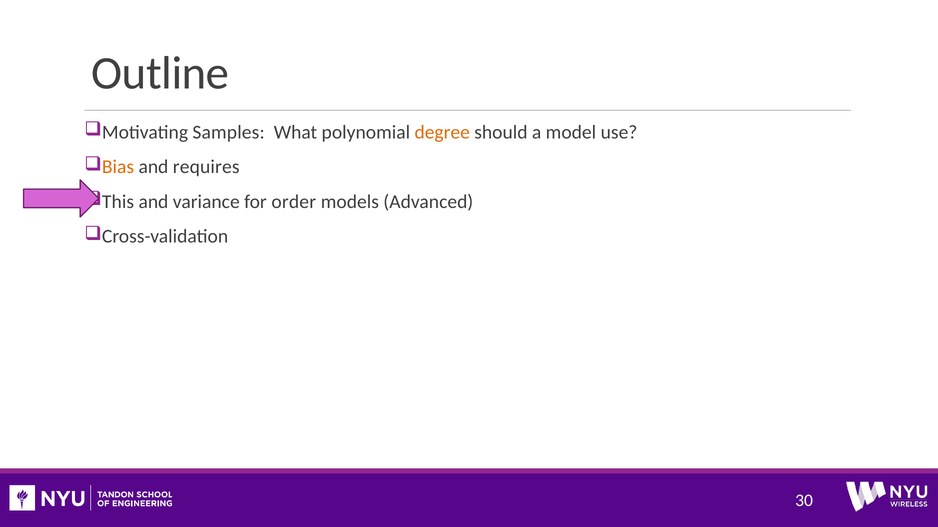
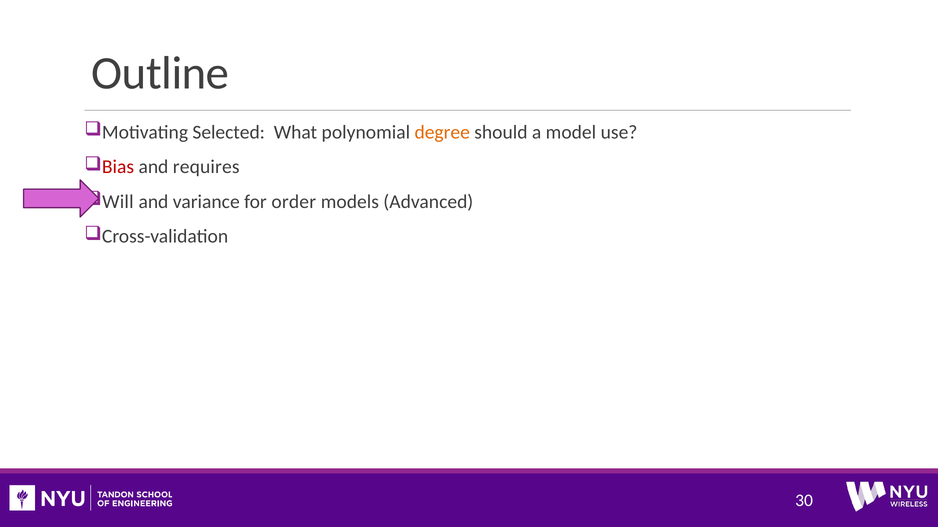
Samples: Samples -> Selected
Bias colour: orange -> red
This: This -> Will
